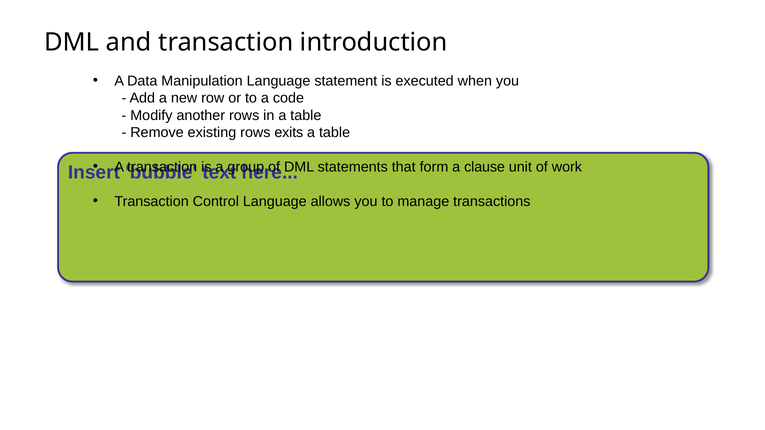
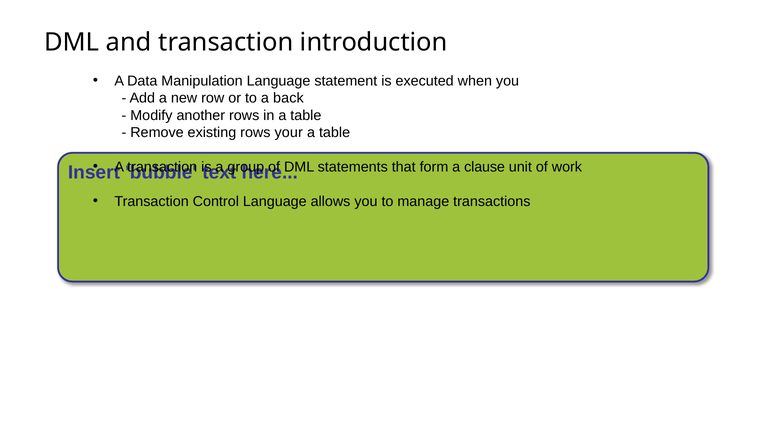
code: code -> back
exits: exits -> your
